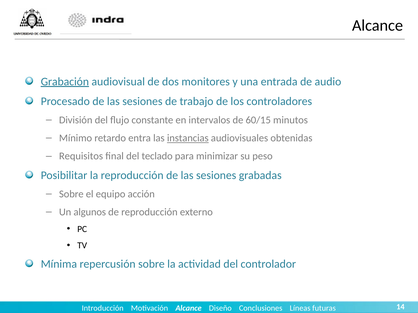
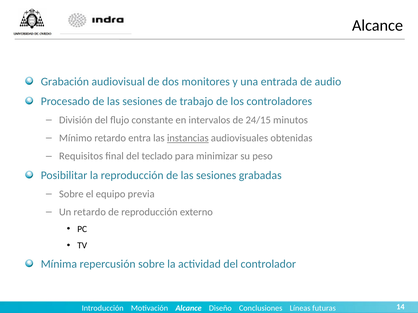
Grabación underline: present -> none
60/15: 60/15 -> 24/15
acción: acción -> previa
Un algunos: algunos -> retardo
